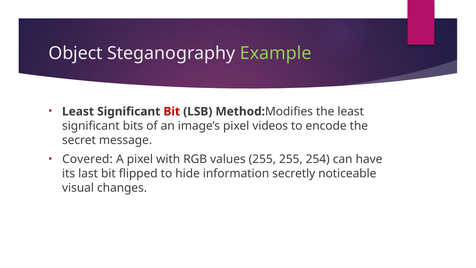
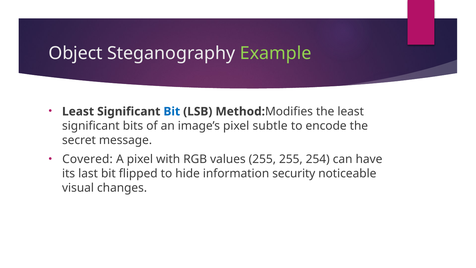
Bit at (172, 111) colour: red -> blue
videos: videos -> subtle
secretly: secretly -> security
